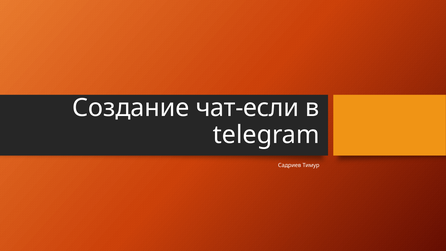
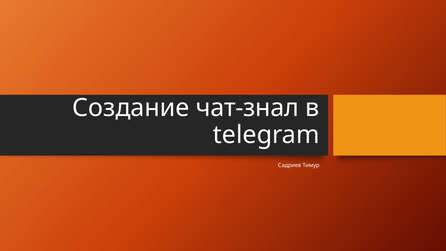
чат-если: чат-если -> чат-знал
